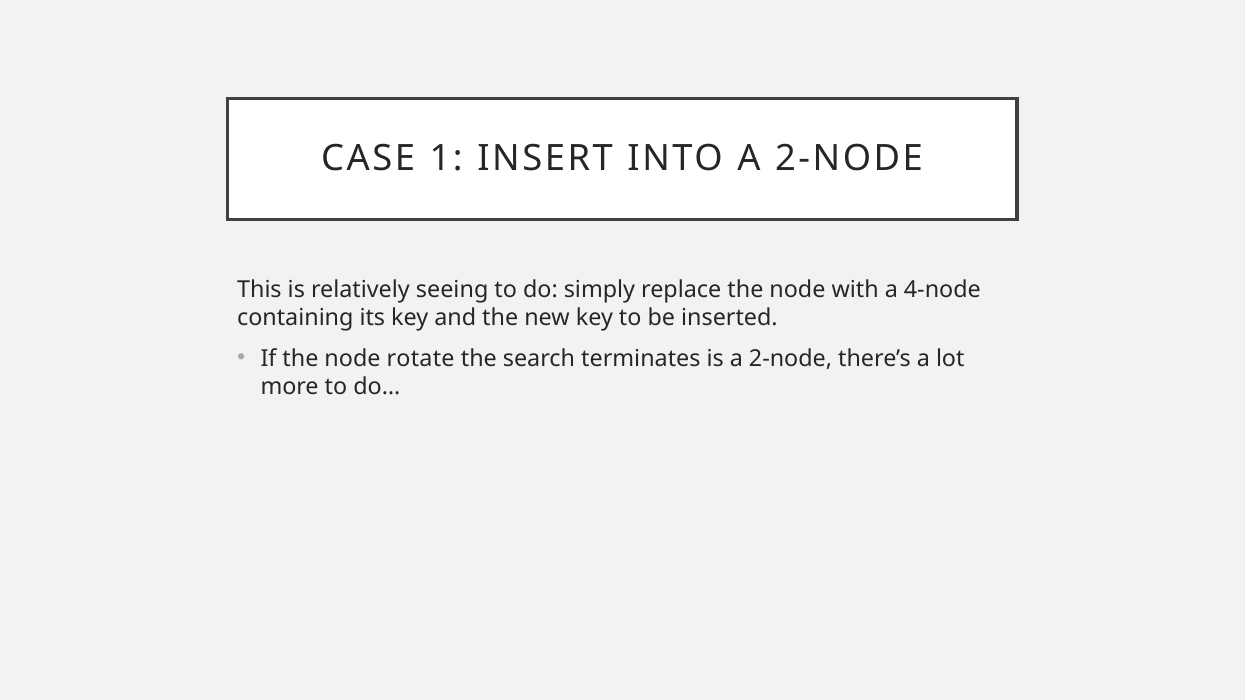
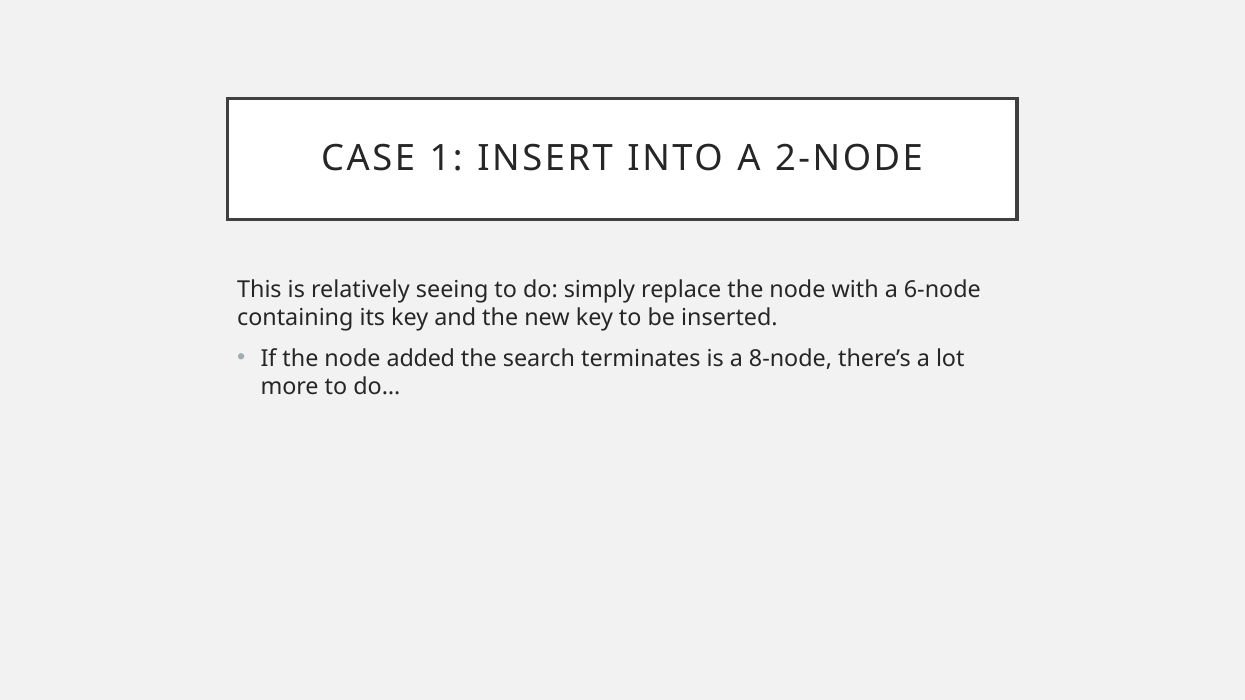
4-node: 4-node -> 6-node
rotate: rotate -> added
is a 2-node: 2-node -> 8-node
